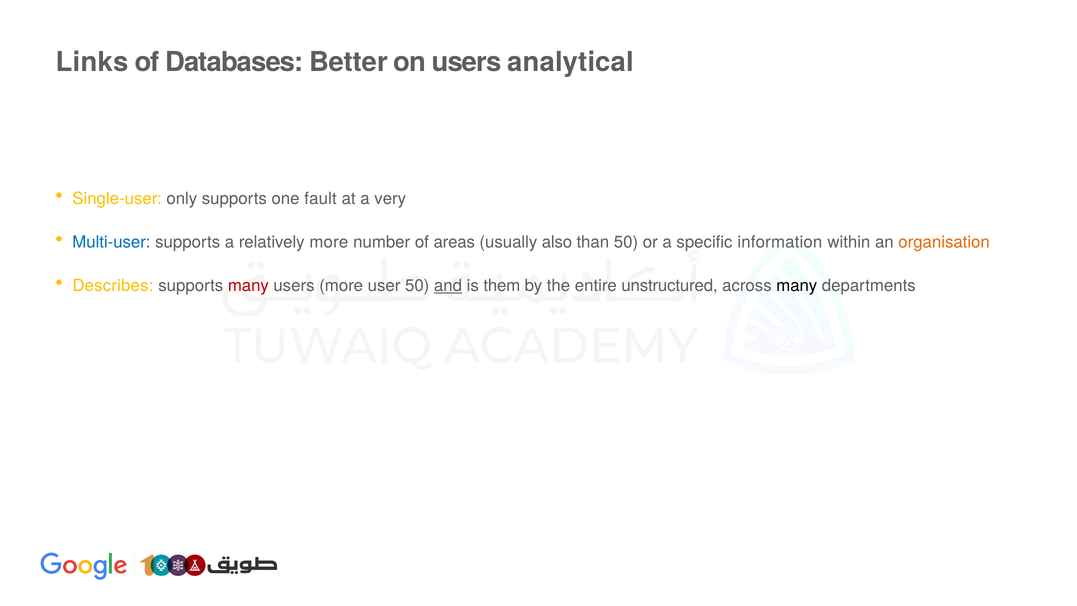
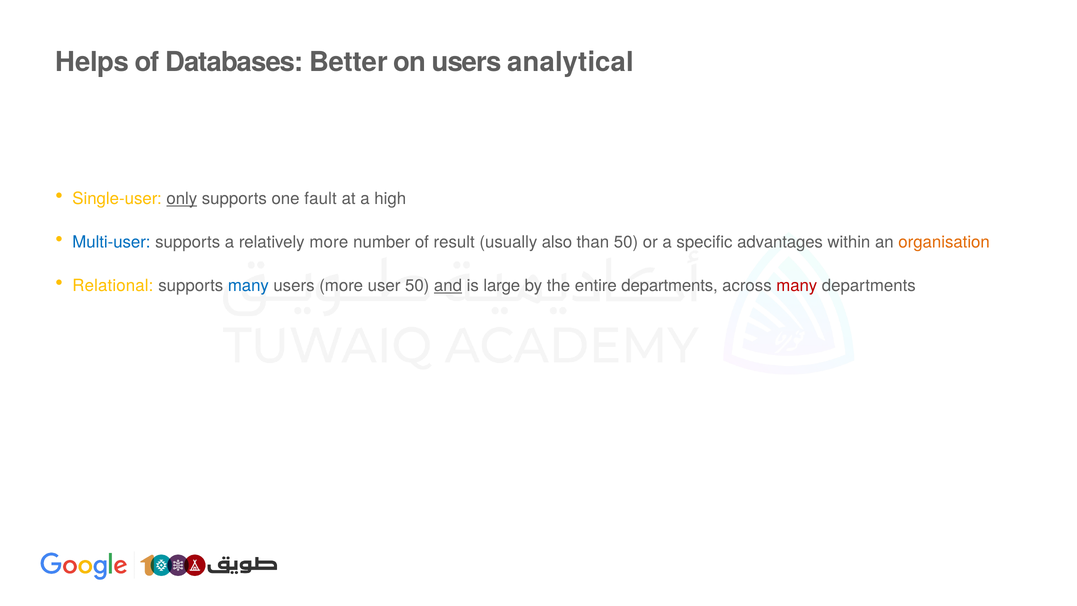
Links: Links -> Helps
only underline: none -> present
very: very -> high
areas: areas -> result
information: information -> advantages
Describes: Describes -> Relational
many at (248, 286) colour: red -> blue
them: them -> large
entire unstructured: unstructured -> departments
many at (797, 286) colour: black -> red
